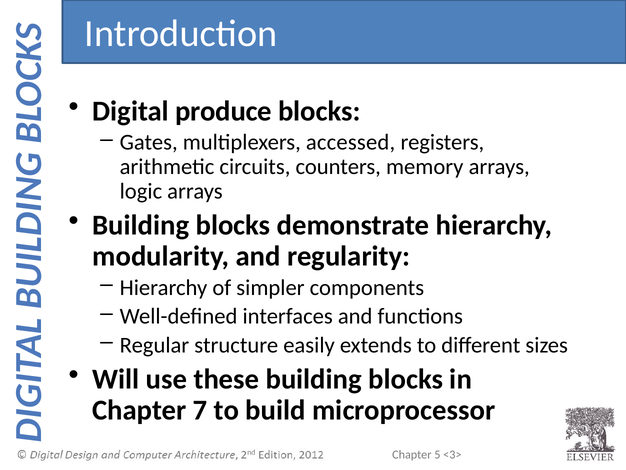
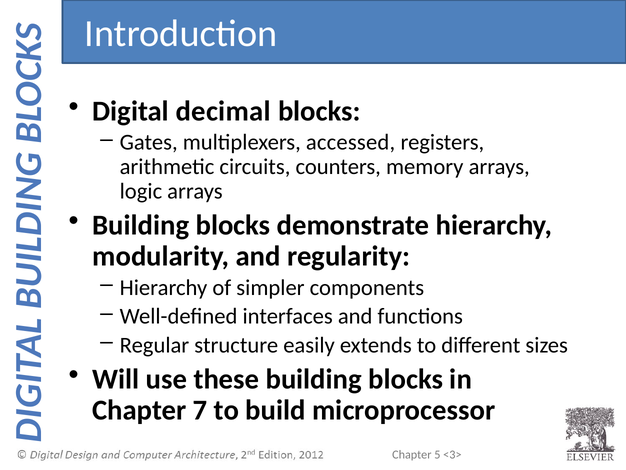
produce: produce -> decimal
